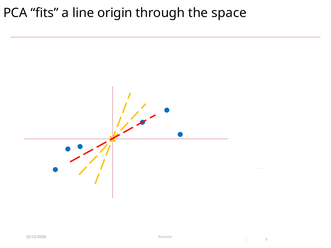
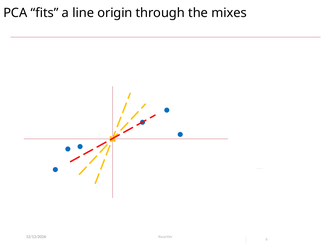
space: space -> mixes
